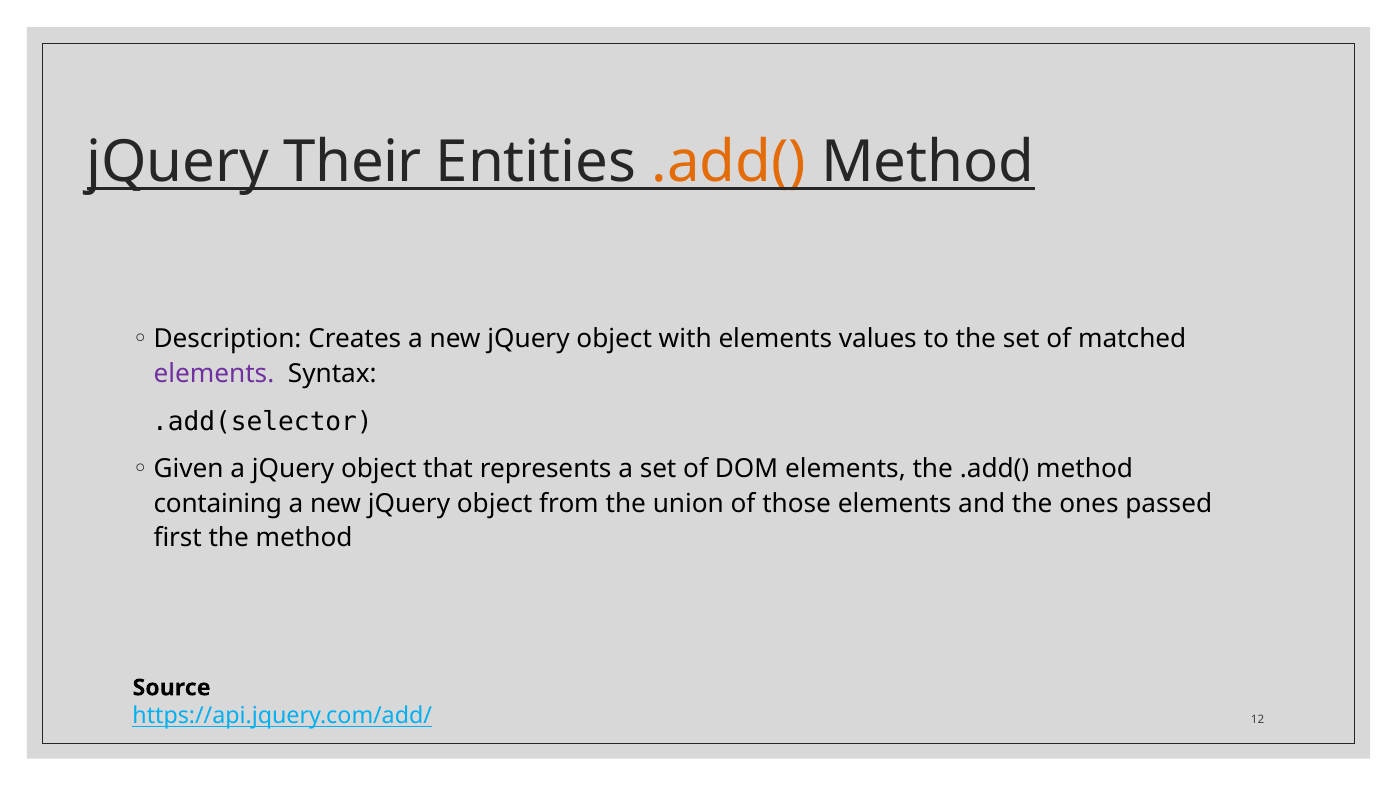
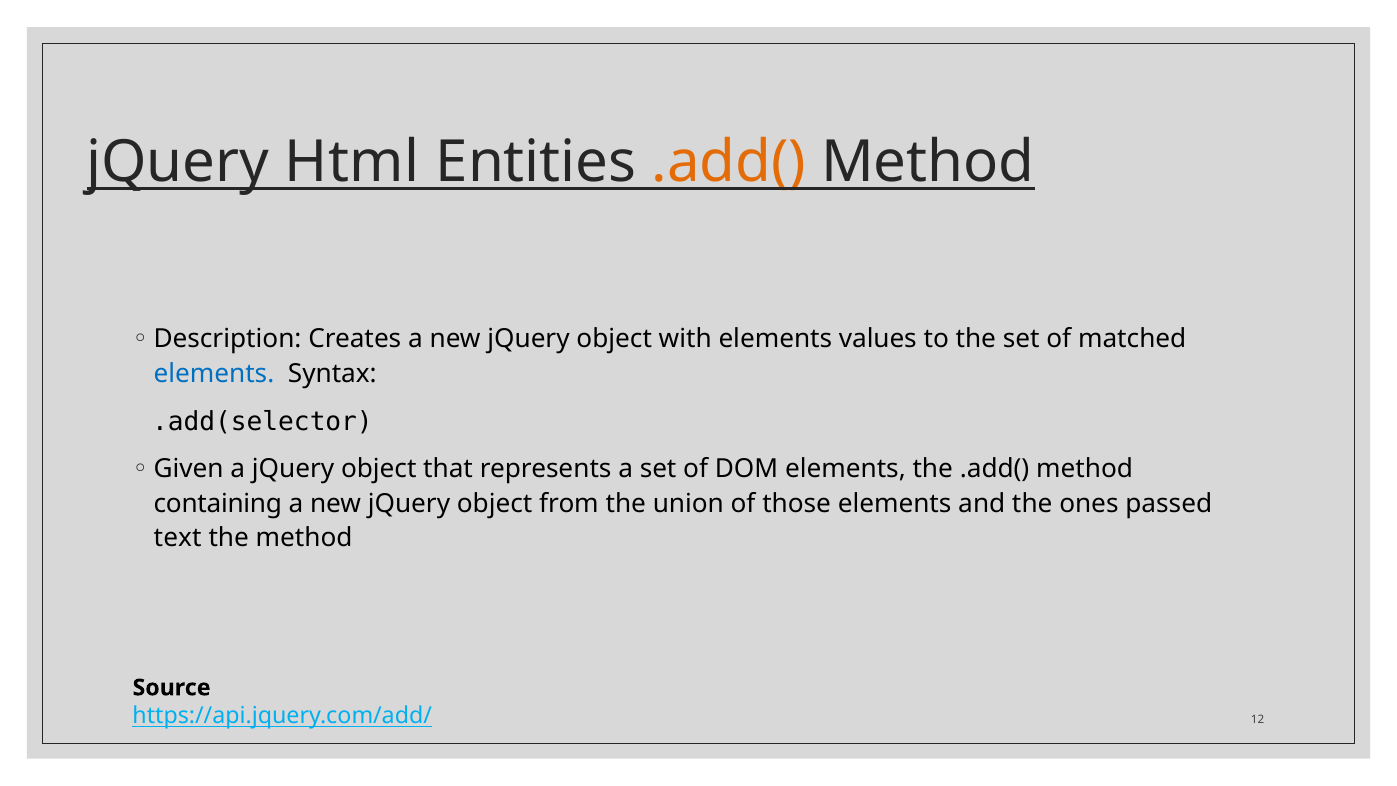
Their: Their -> Html
elements at (214, 374) colour: purple -> blue
first: first -> text
